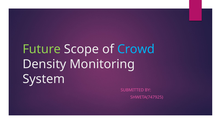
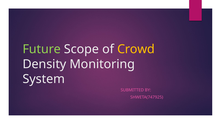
Crowd colour: light blue -> yellow
